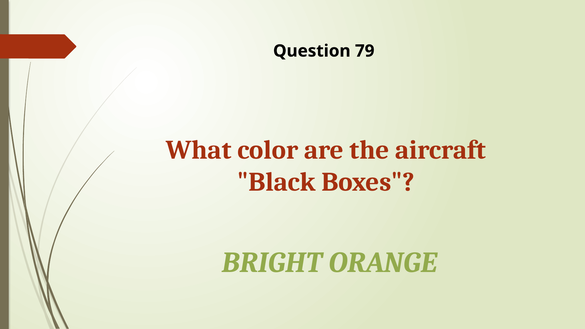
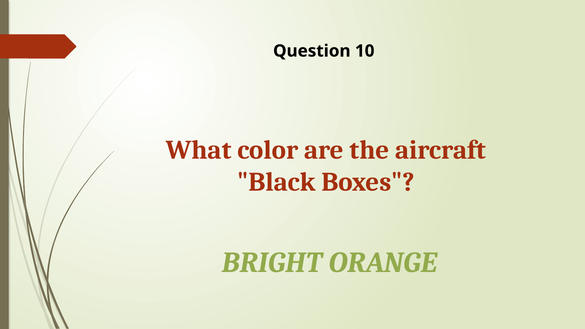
79: 79 -> 10
